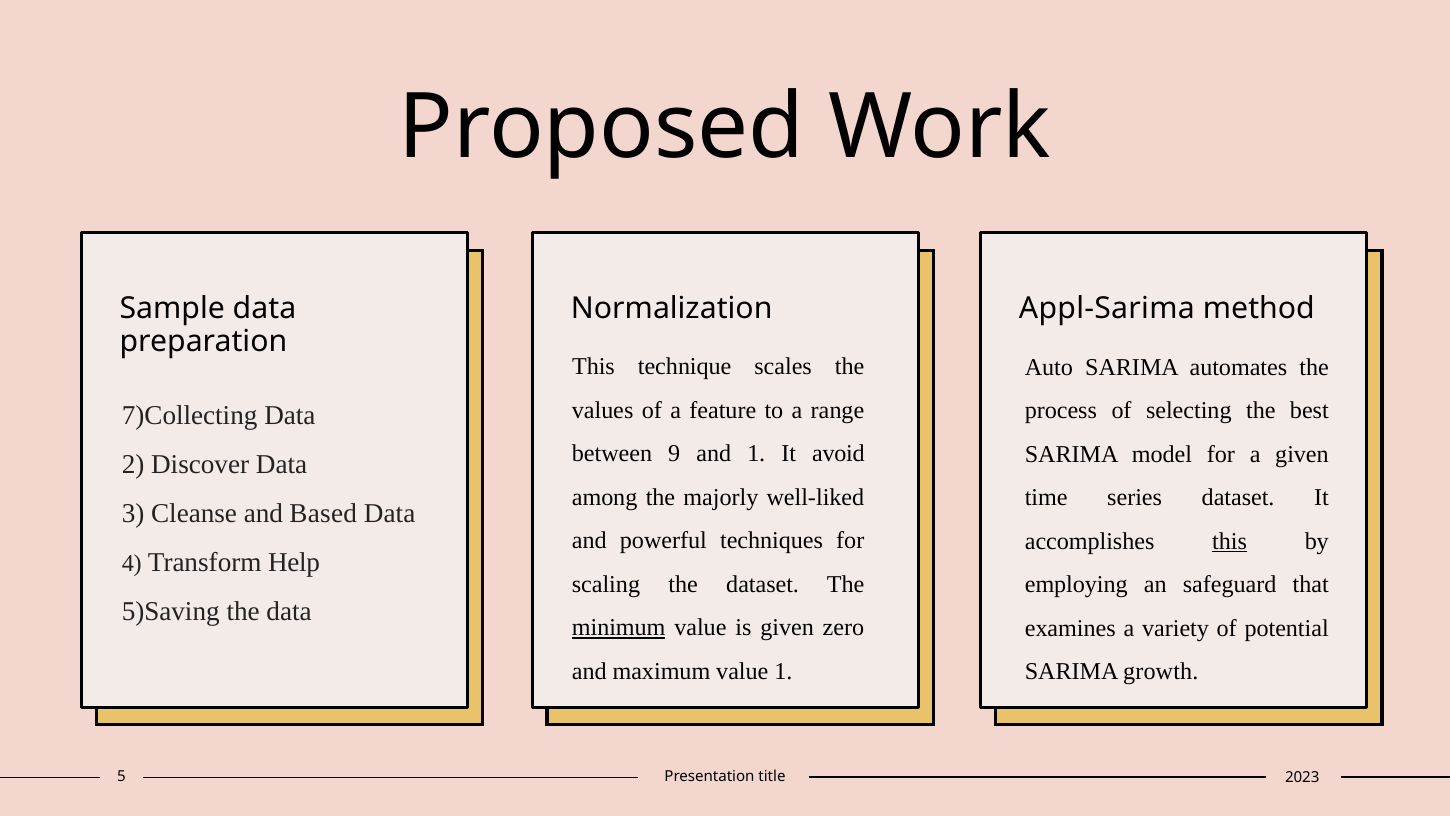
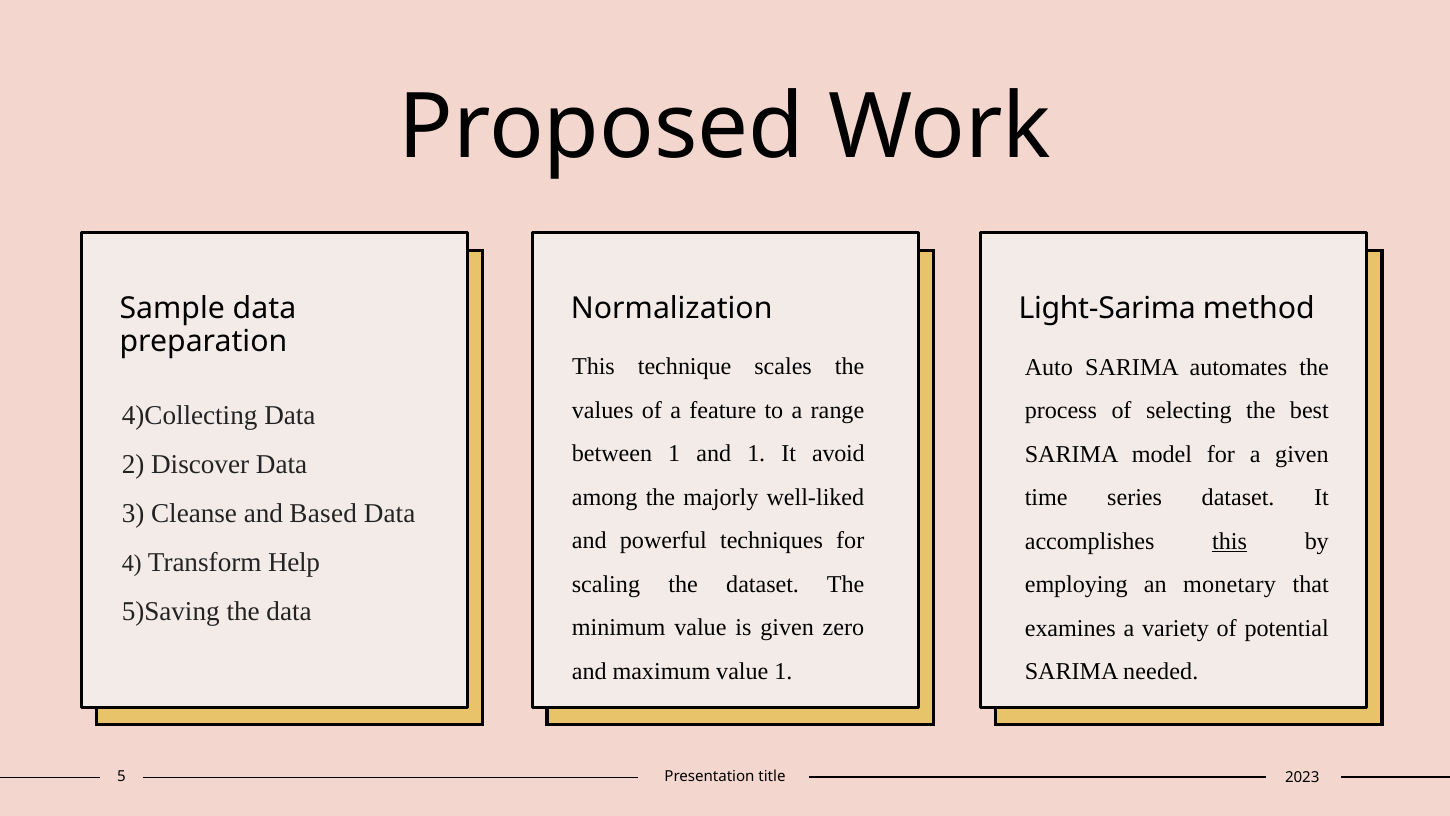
Appl-Sarima: Appl-Sarima -> Light-Sarima
7)Collecting: 7)Collecting -> 4)Collecting
between 9: 9 -> 1
safeguard: safeguard -> monetary
minimum underline: present -> none
growth: growth -> needed
